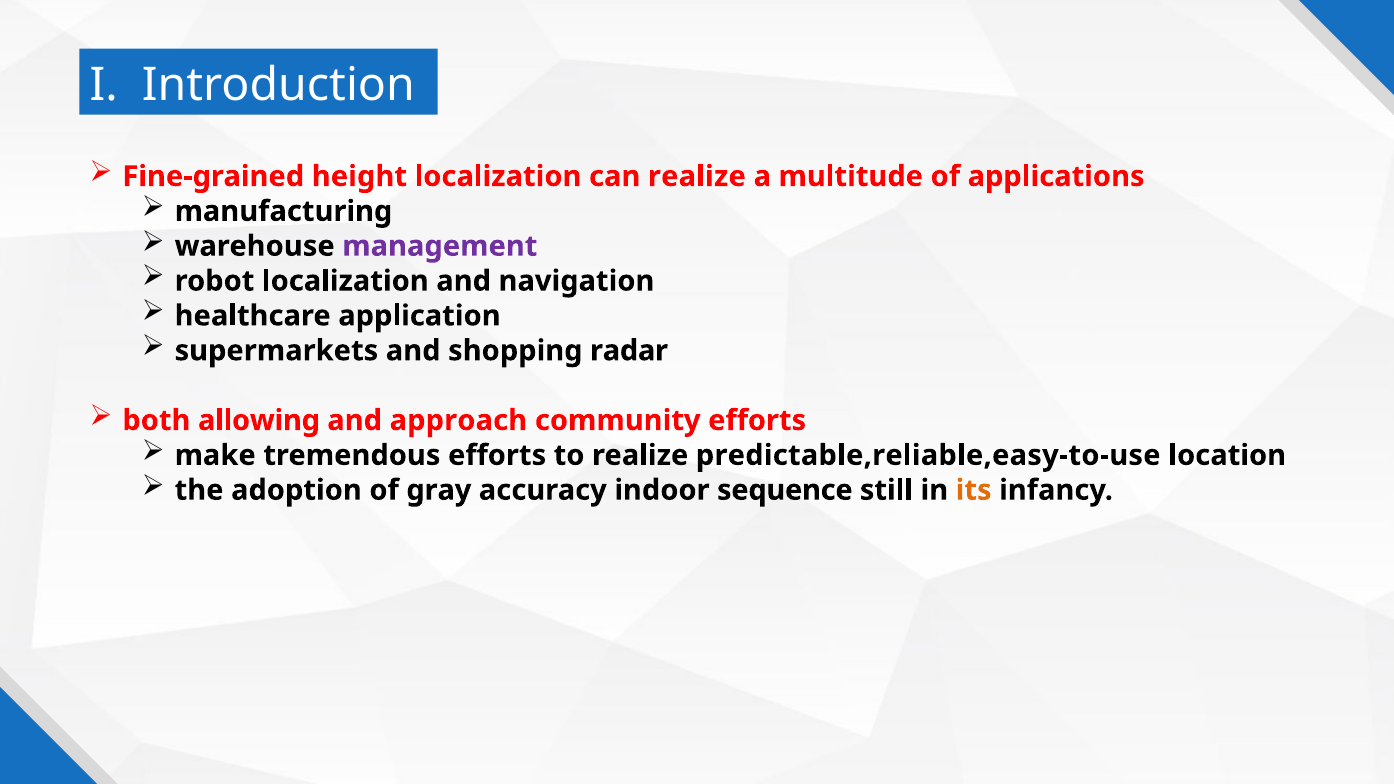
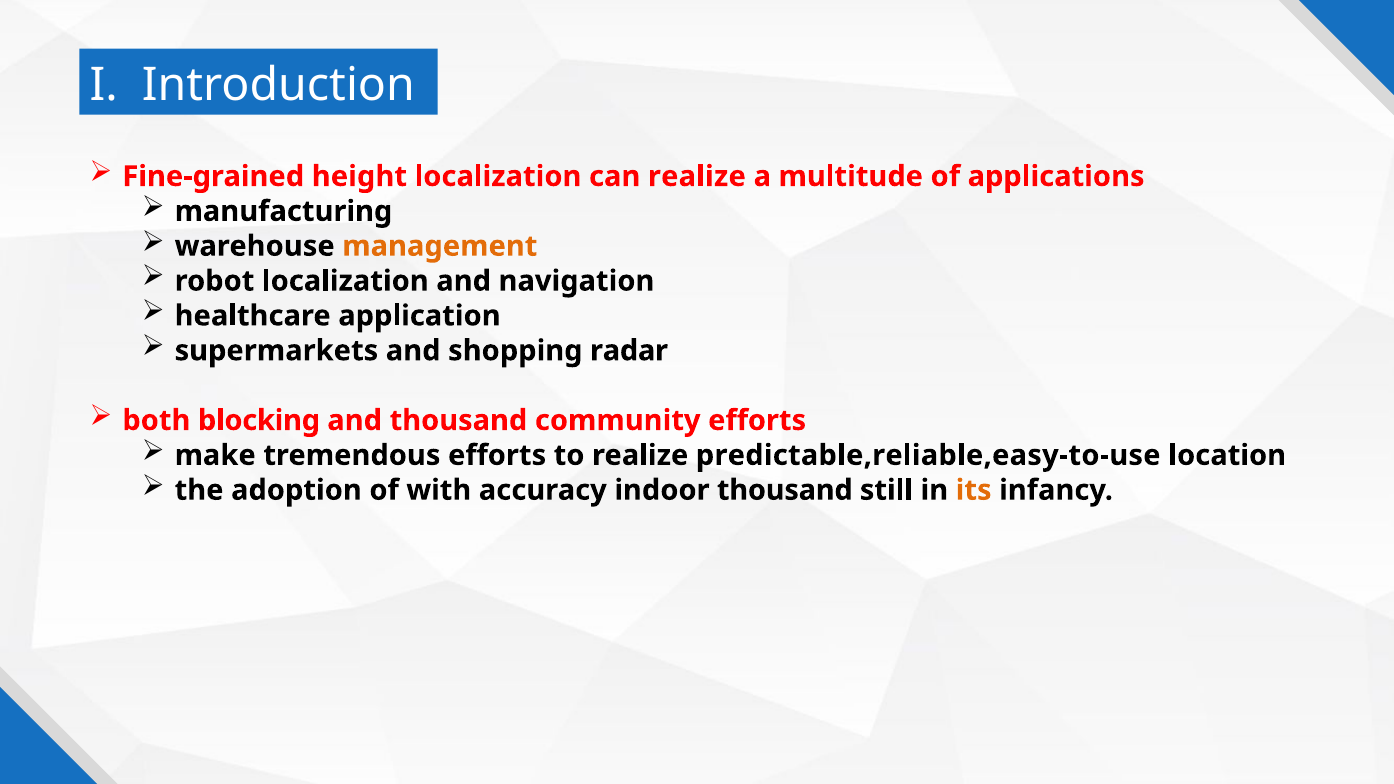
management colour: purple -> orange
allowing: allowing -> blocking
and approach: approach -> thousand
gray: gray -> with
indoor sequence: sequence -> thousand
